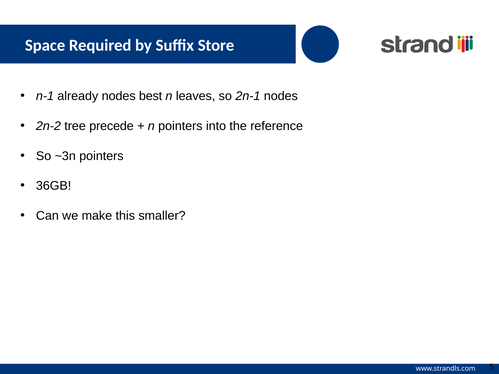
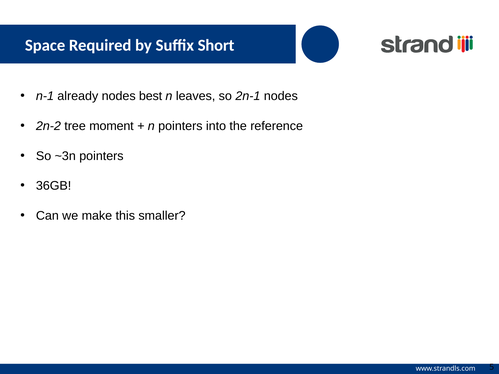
Store: Store -> Short
precede: precede -> moment
